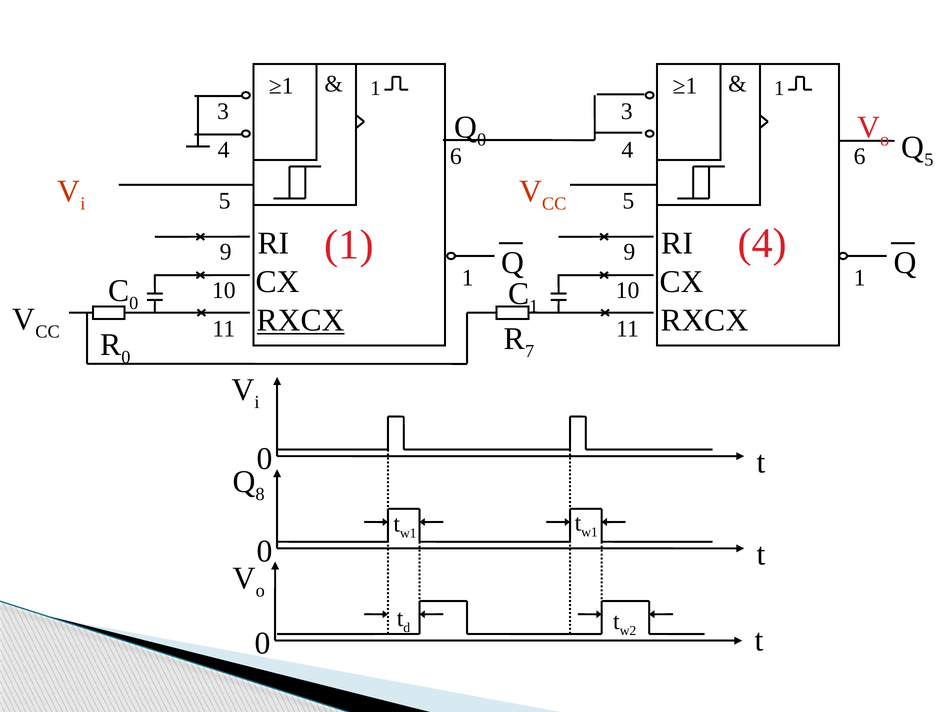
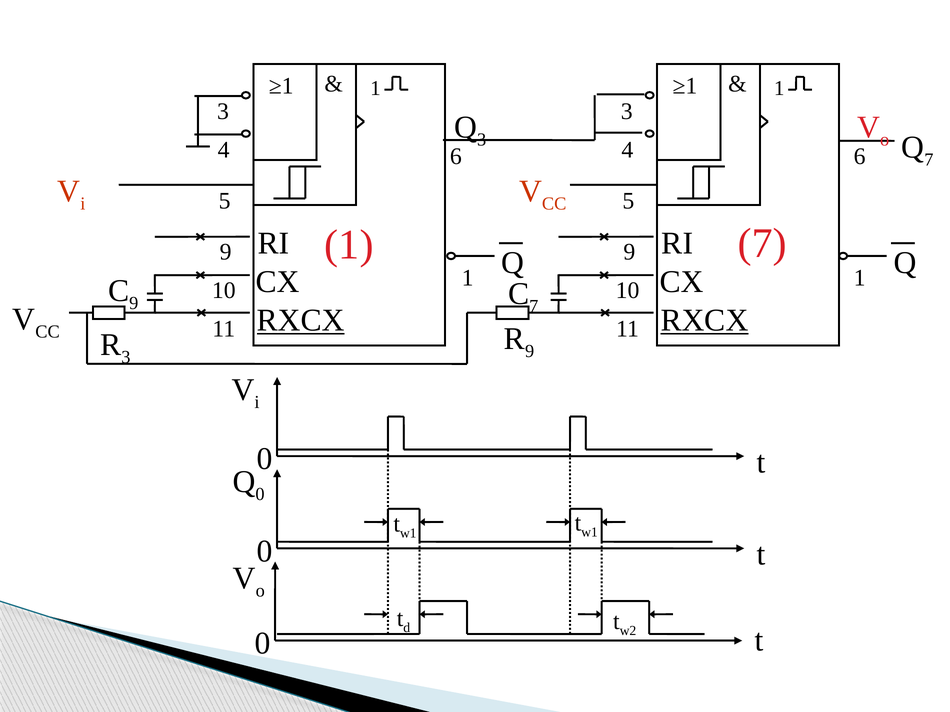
Q 0: 0 -> 3
Q 5: 5 -> 7
1 4: 4 -> 7
0 at (134, 303): 0 -> 9
1 at (534, 306): 1 -> 7
RXCX at (704, 320) underline: none -> present
7 at (530, 351): 7 -> 9
0 at (126, 358): 0 -> 3
Q 8: 8 -> 0
